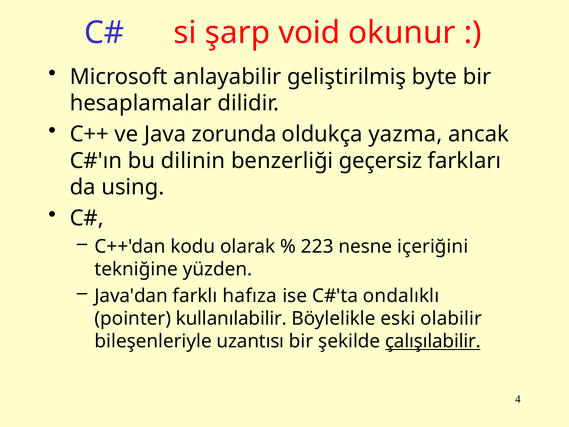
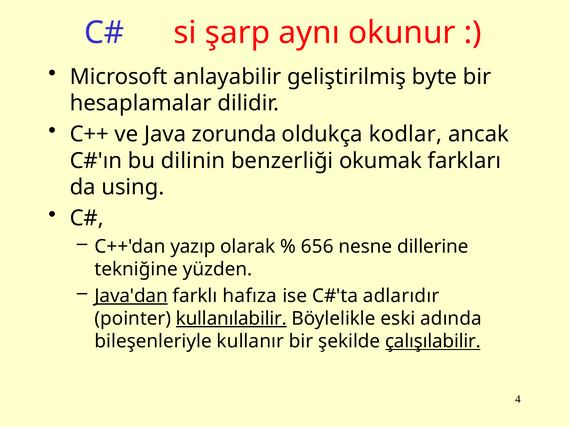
void: void -> aynı
yazma: yazma -> kodlar
geçersiz: geçersiz -> okumak
kodu: kodu -> yazıp
223: 223 -> 656
içeriğini: içeriğini -> dillerine
Java'dan underline: none -> present
ondalıklı: ondalıklı -> adlarıdır
kullanılabilir underline: none -> present
olabilir: olabilir -> adında
uzantısı: uzantısı -> kullanır
